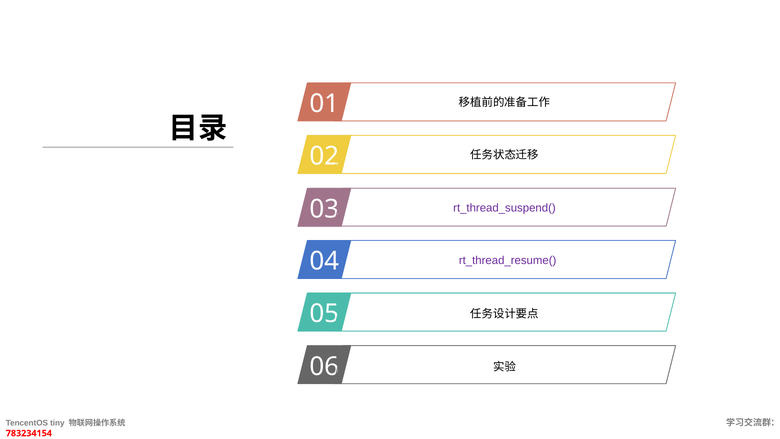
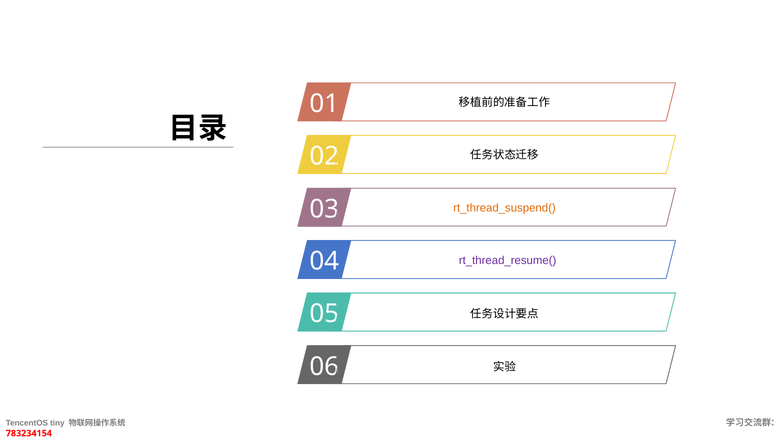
rt_thread_suspend( colour: purple -> orange
